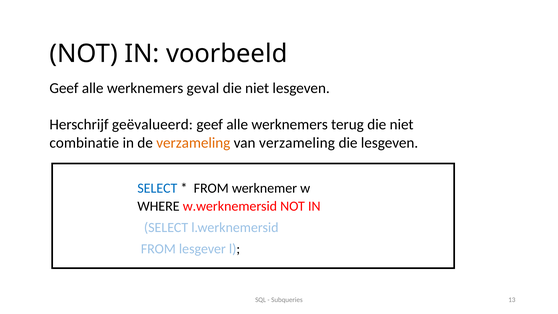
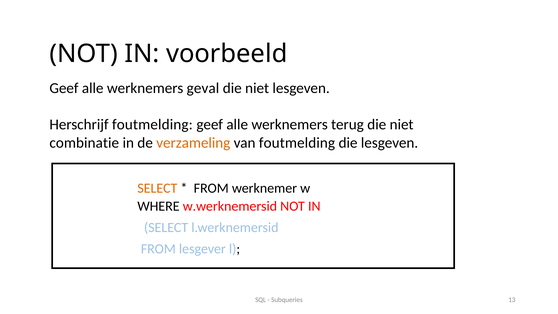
Herschrijf geëvalueerd: geëvalueerd -> foutmelding
van verzameling: verzameling -> foutmelding
SELECT at (157, 188) colour: blue -> orange
